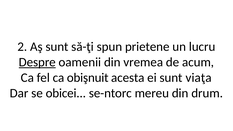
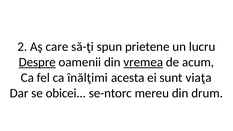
Aş sunt: sunt -> care
vremea underline: none -> present
obişnuit: obişnuit -> înălţimi
